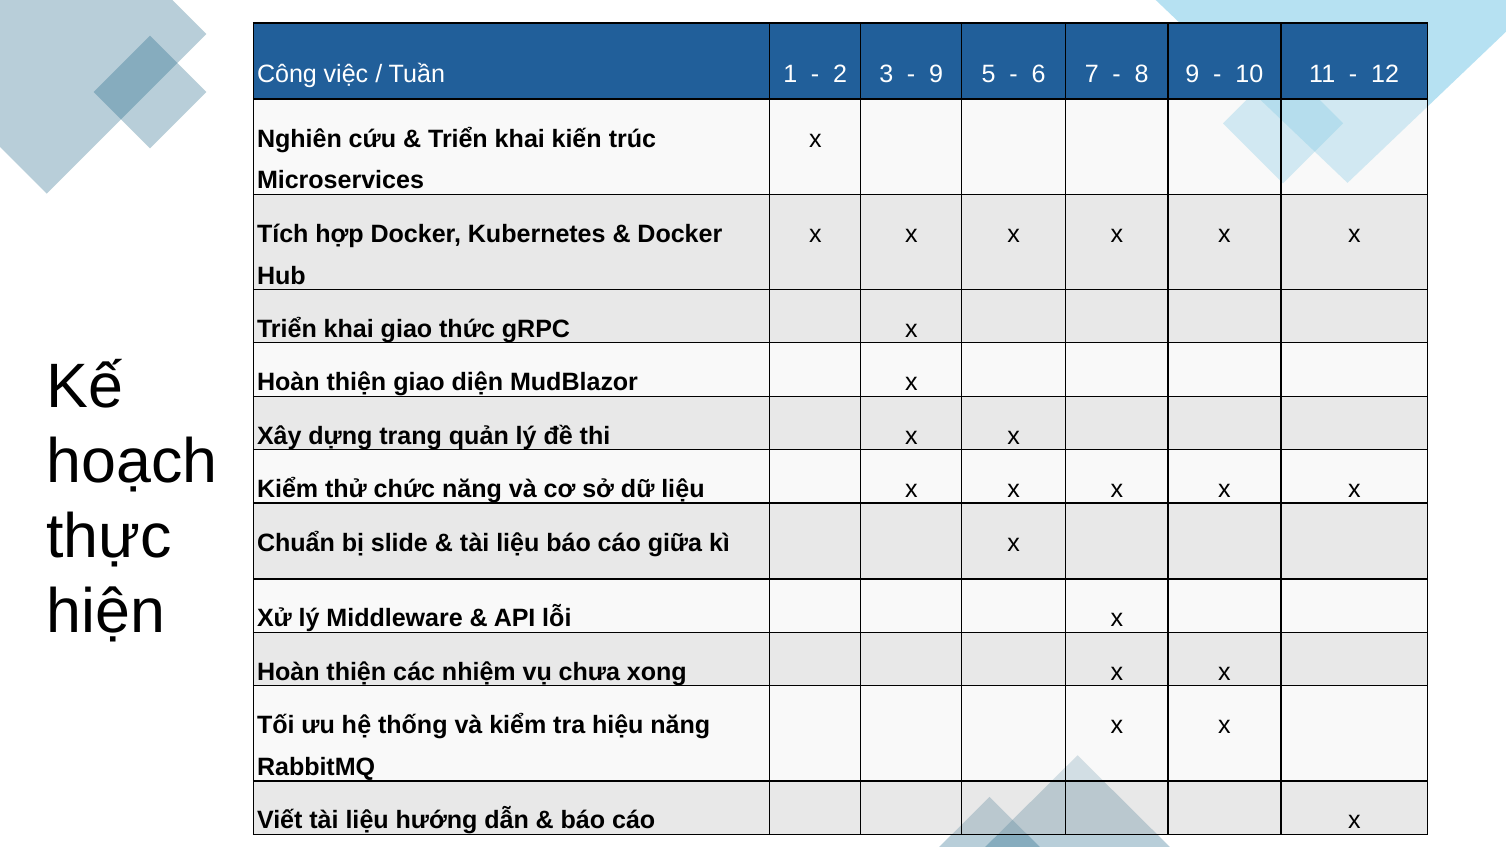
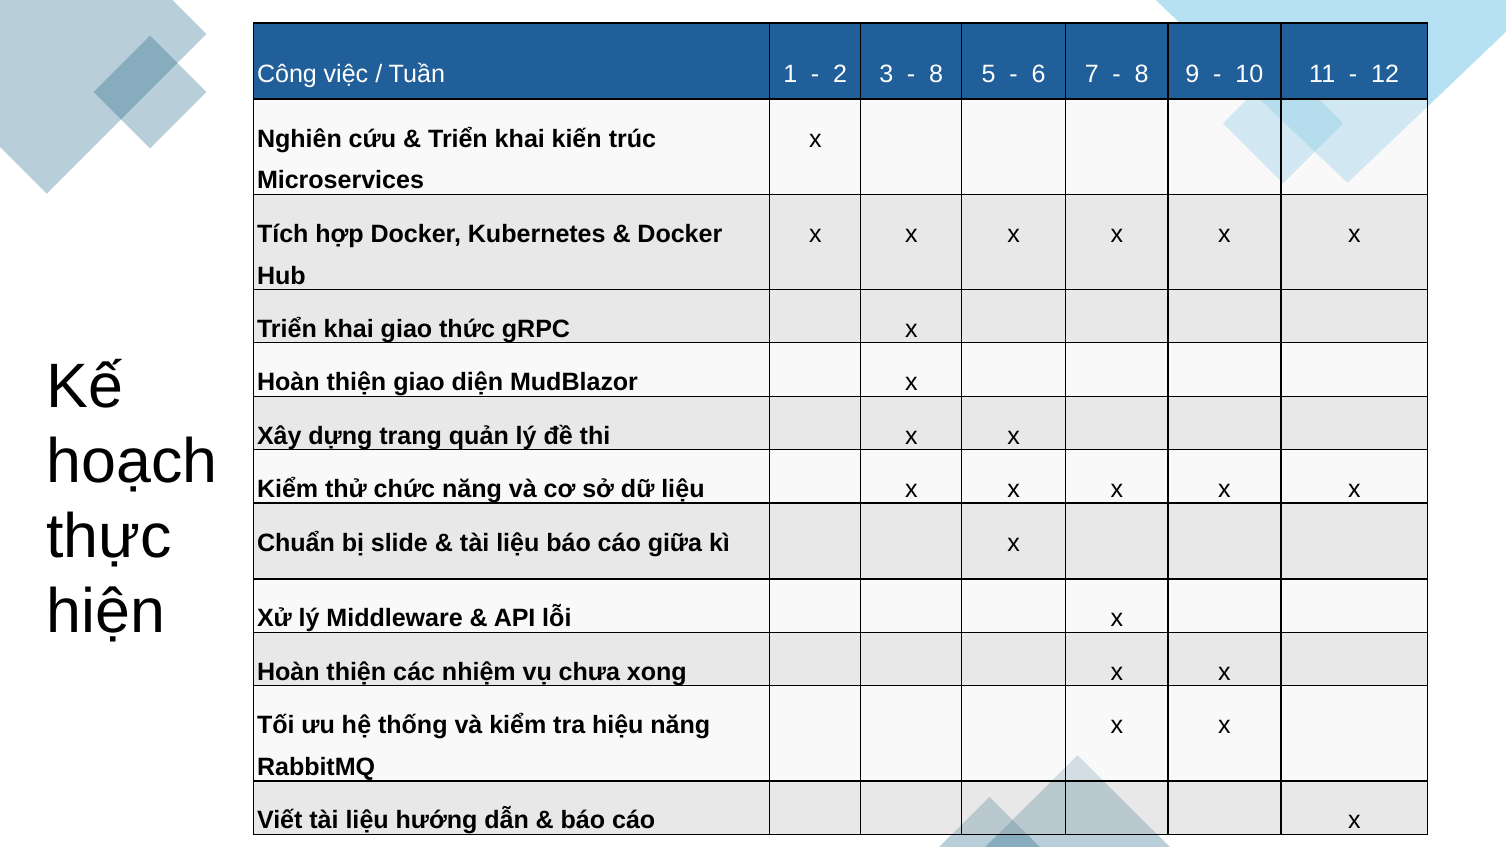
9 at (936, 74): 9 -> 8
